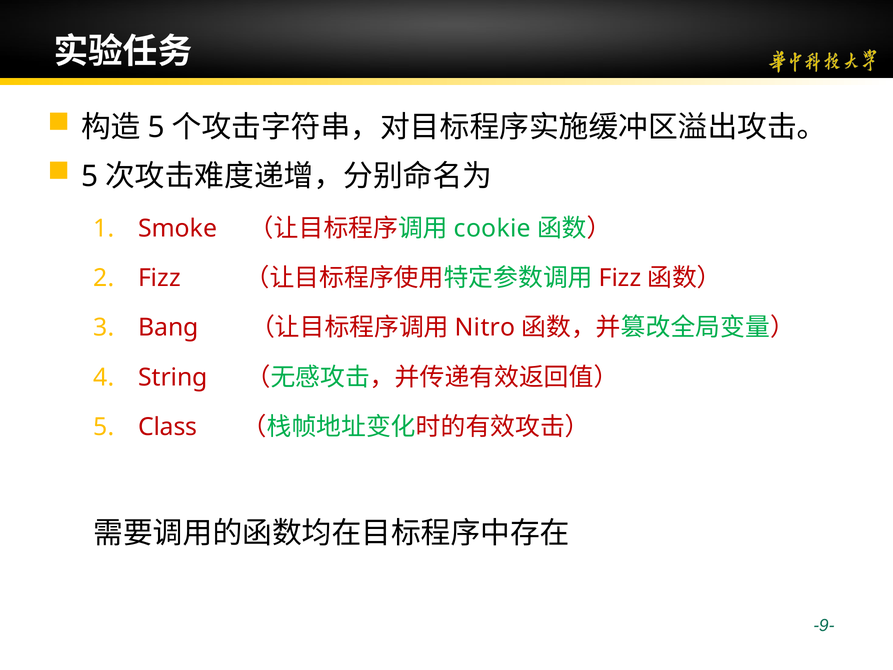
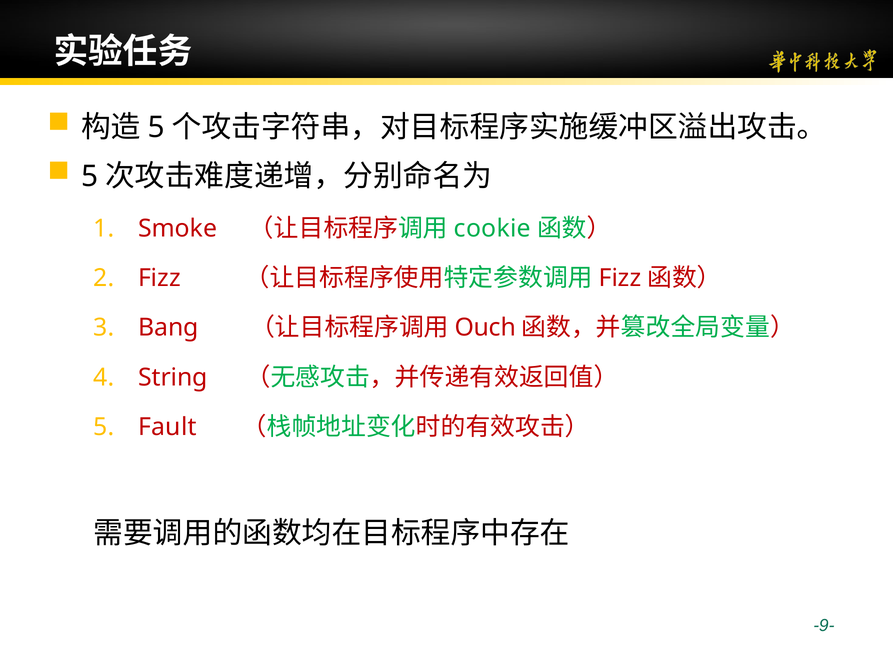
Nitro: Nitro -> Ouch
Class: Class -> Fault
